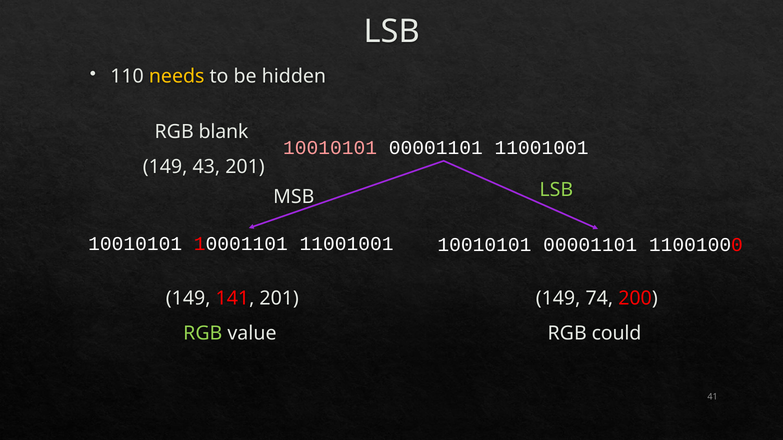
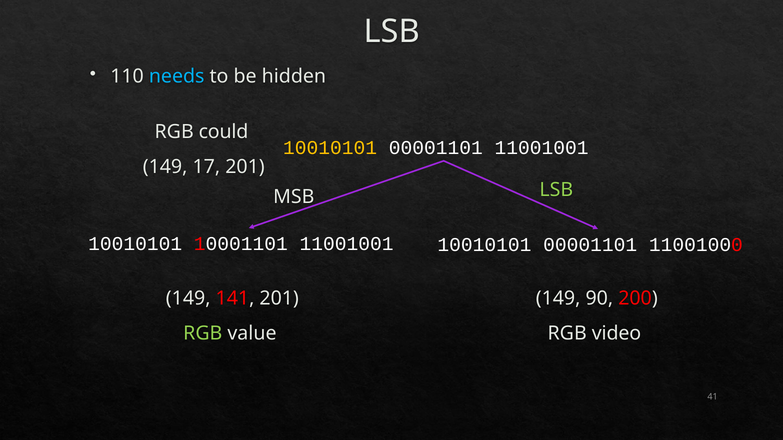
needs colour: yellow -> light blue
blank: blank -> could
10010101 at (330, 148) colour: pink -> yellow
43: 43 -> 17
74: 74 -> 90
could: could -> video
